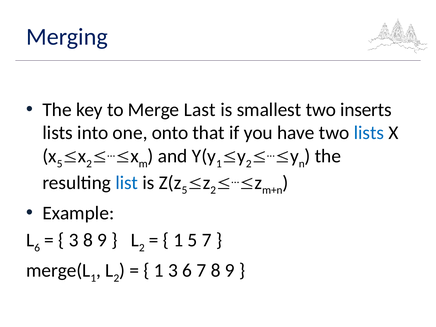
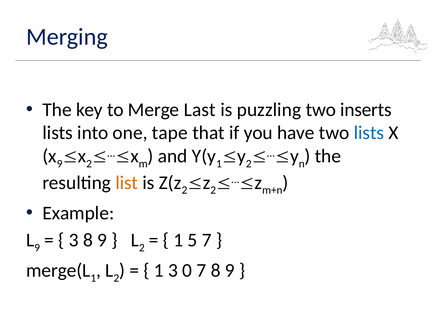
smallest: smallest -> puzzling
onto: onto -> tape
x 5: 5 -> 9
list colour: blue -> orange
5 at (184, 190): 5 -> 2
6 at (37, 248): 6 -> 9
3 6: 6 -> 0
